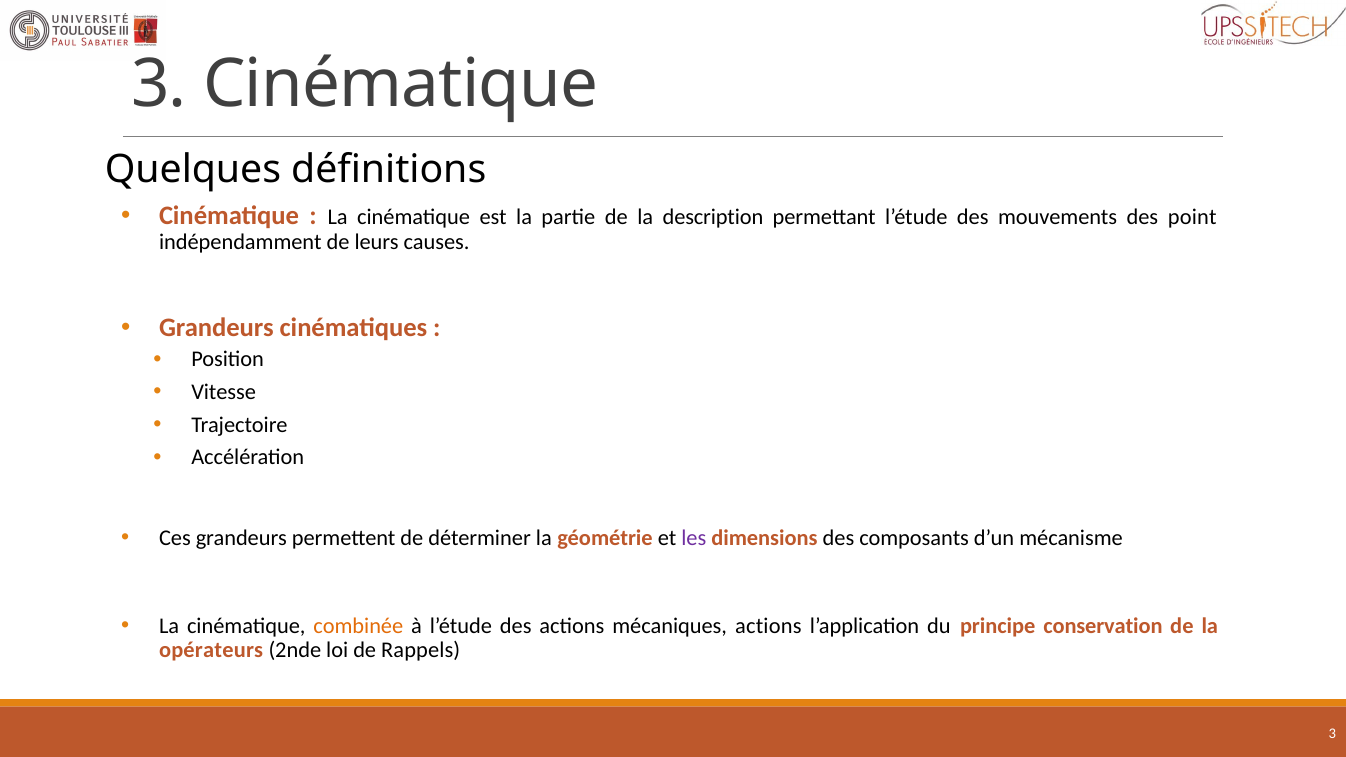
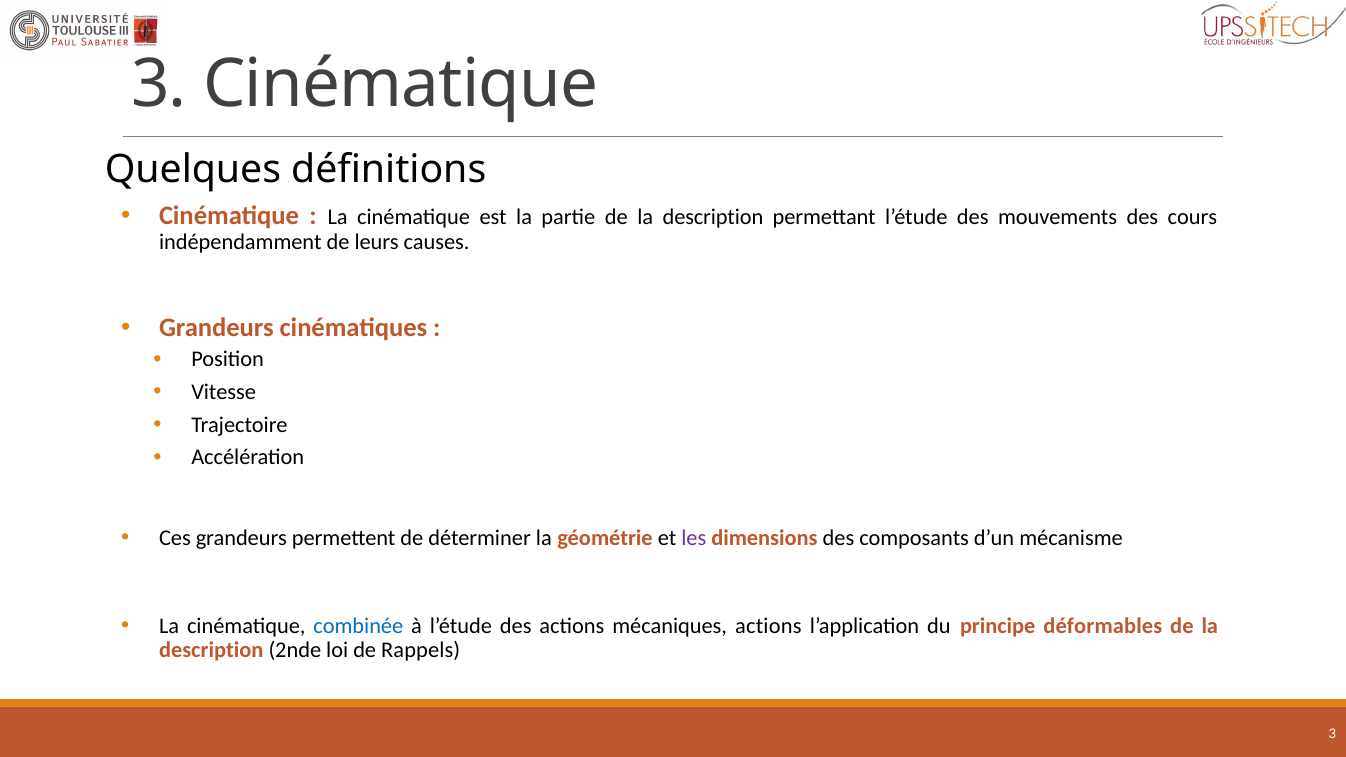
point: point -> cours
combinée colour: orange -> blue
conservation: conservation -> déformables
opérateurs at (211, 650): opérateurs -> description
